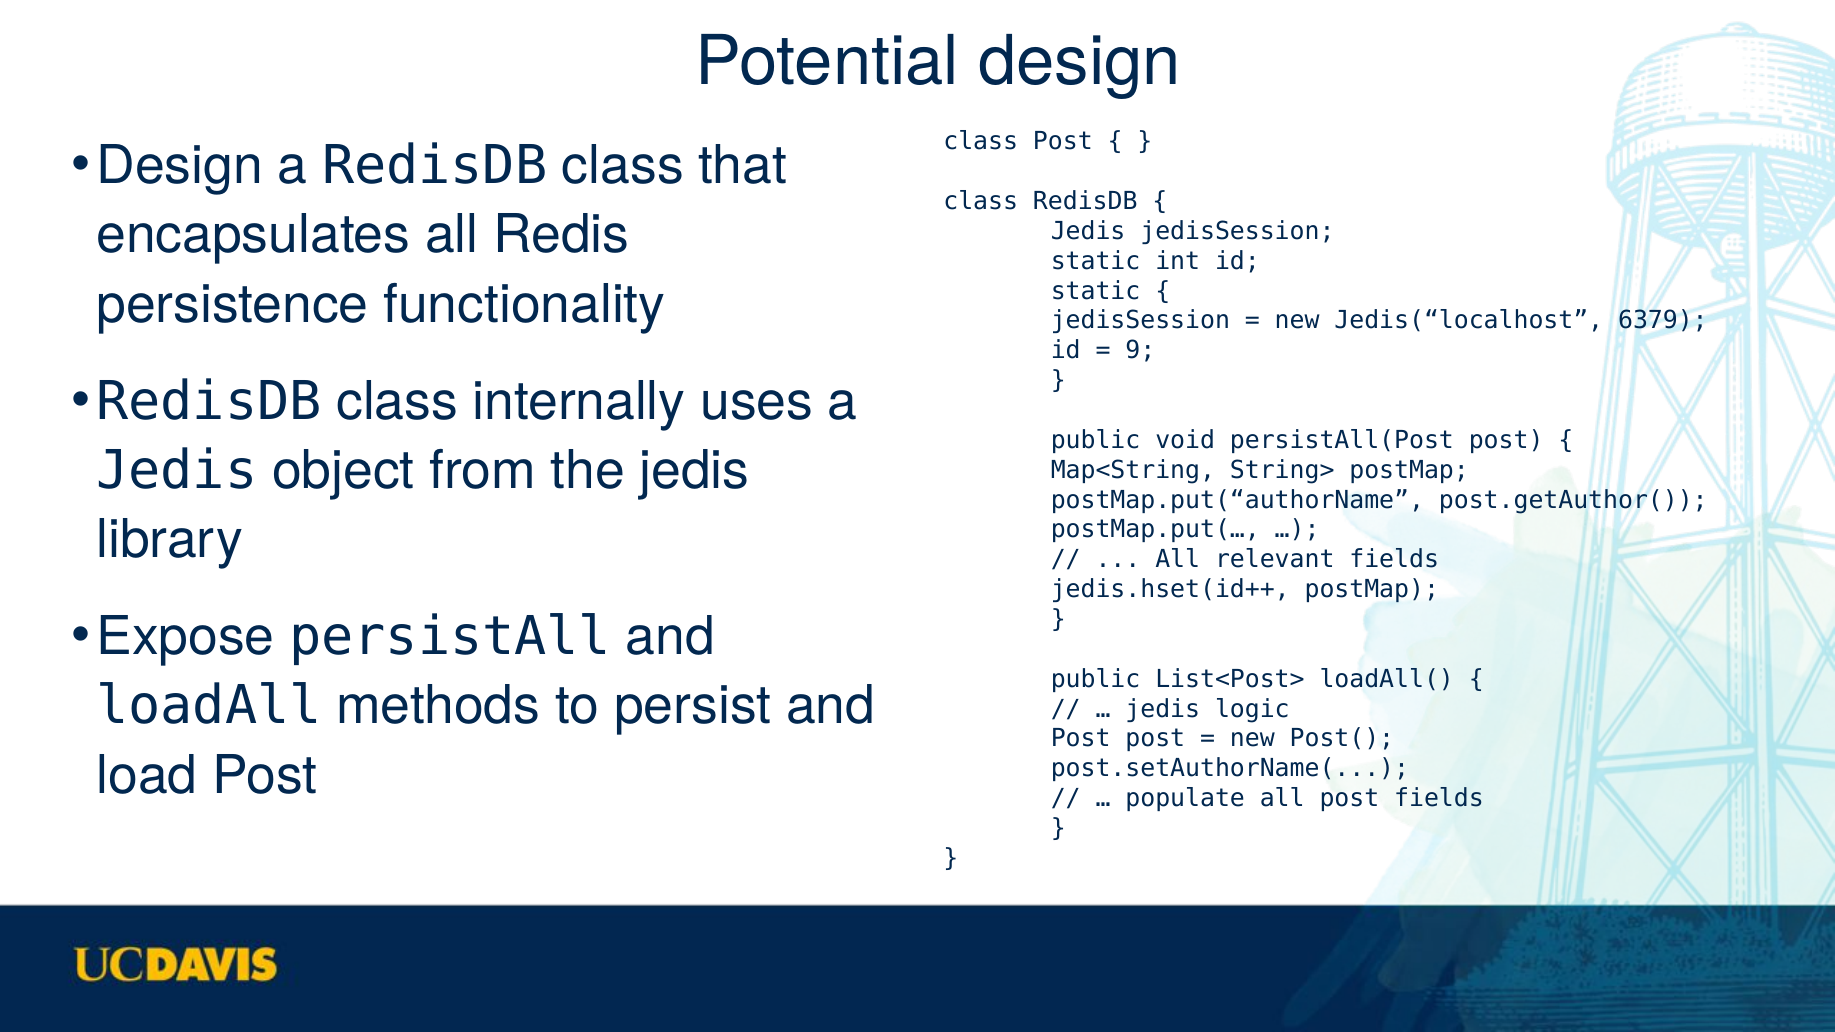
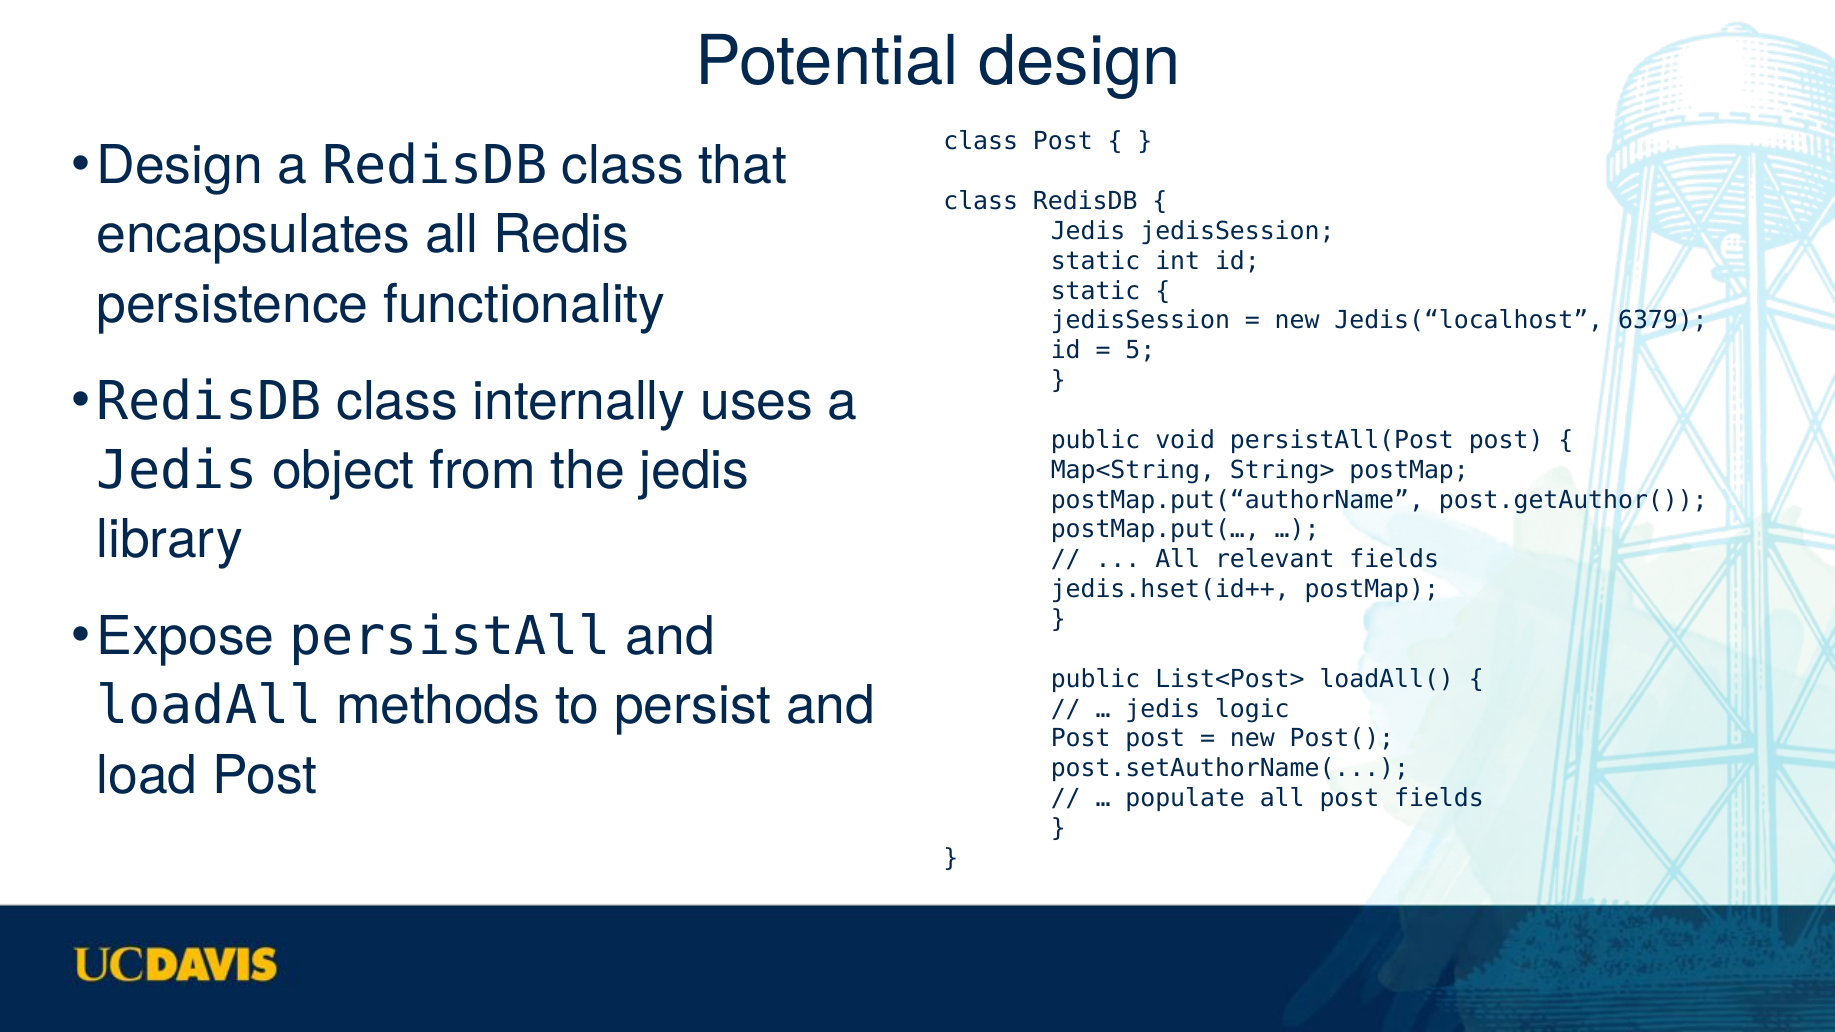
9: 9 -> 5
